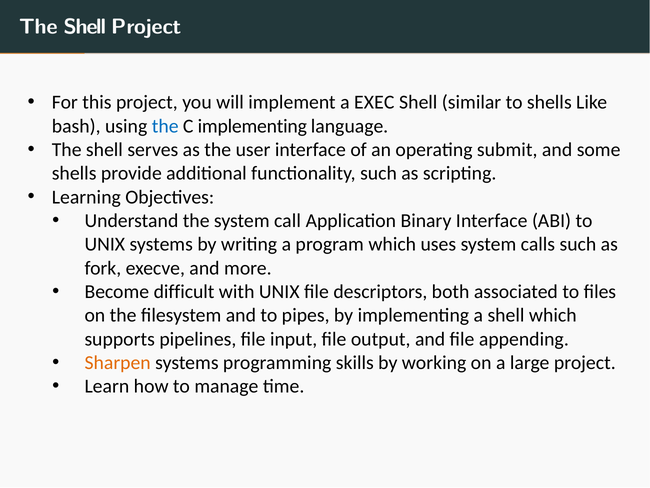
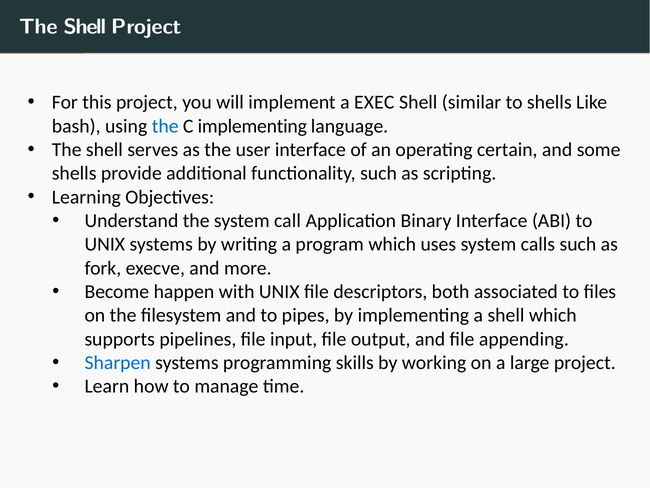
submit: submit -> certain
difficult: difficult -> happen
Sharpen colour: orange -> blue
